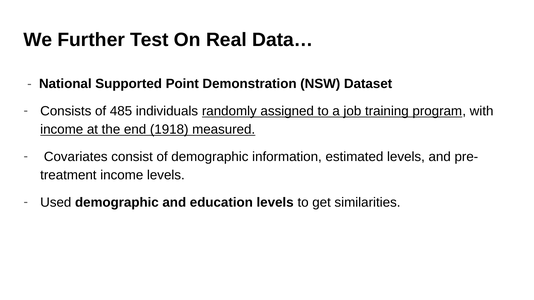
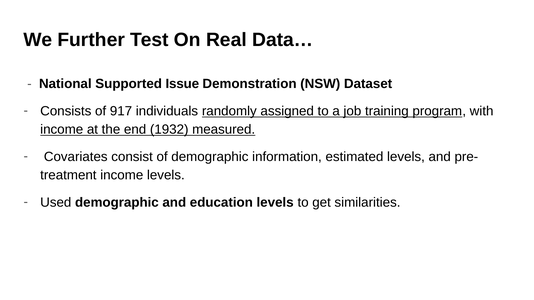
Point: Point -> Issue
485: 485 -> 917
1918: 1918 -> 1932
